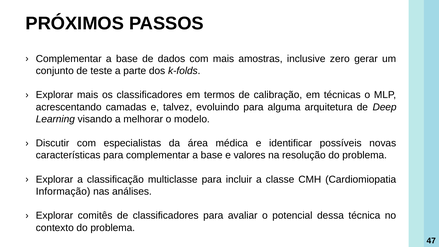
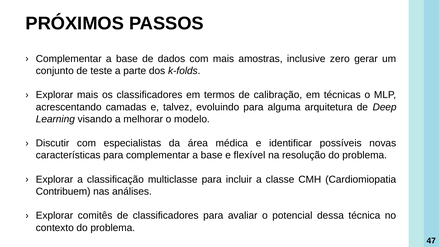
valores: valores -> flexível
Informação: Informação -> Contribuem
